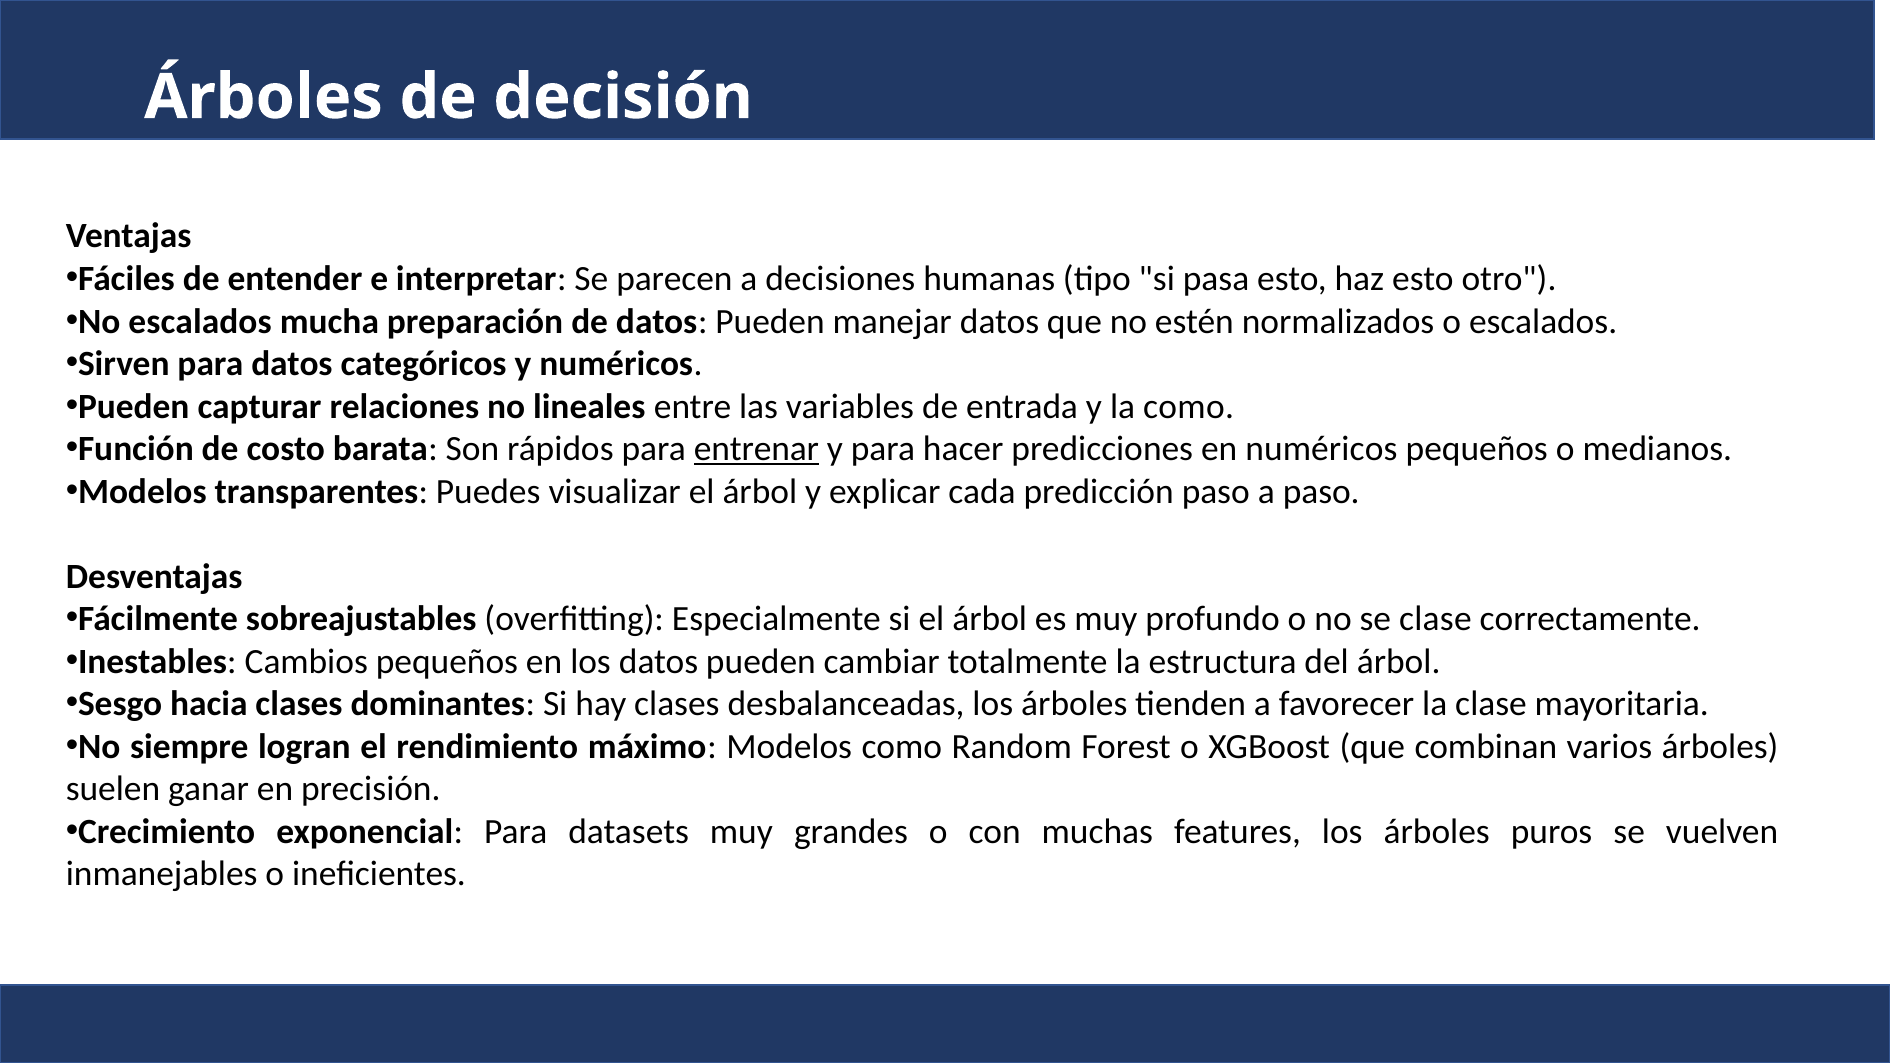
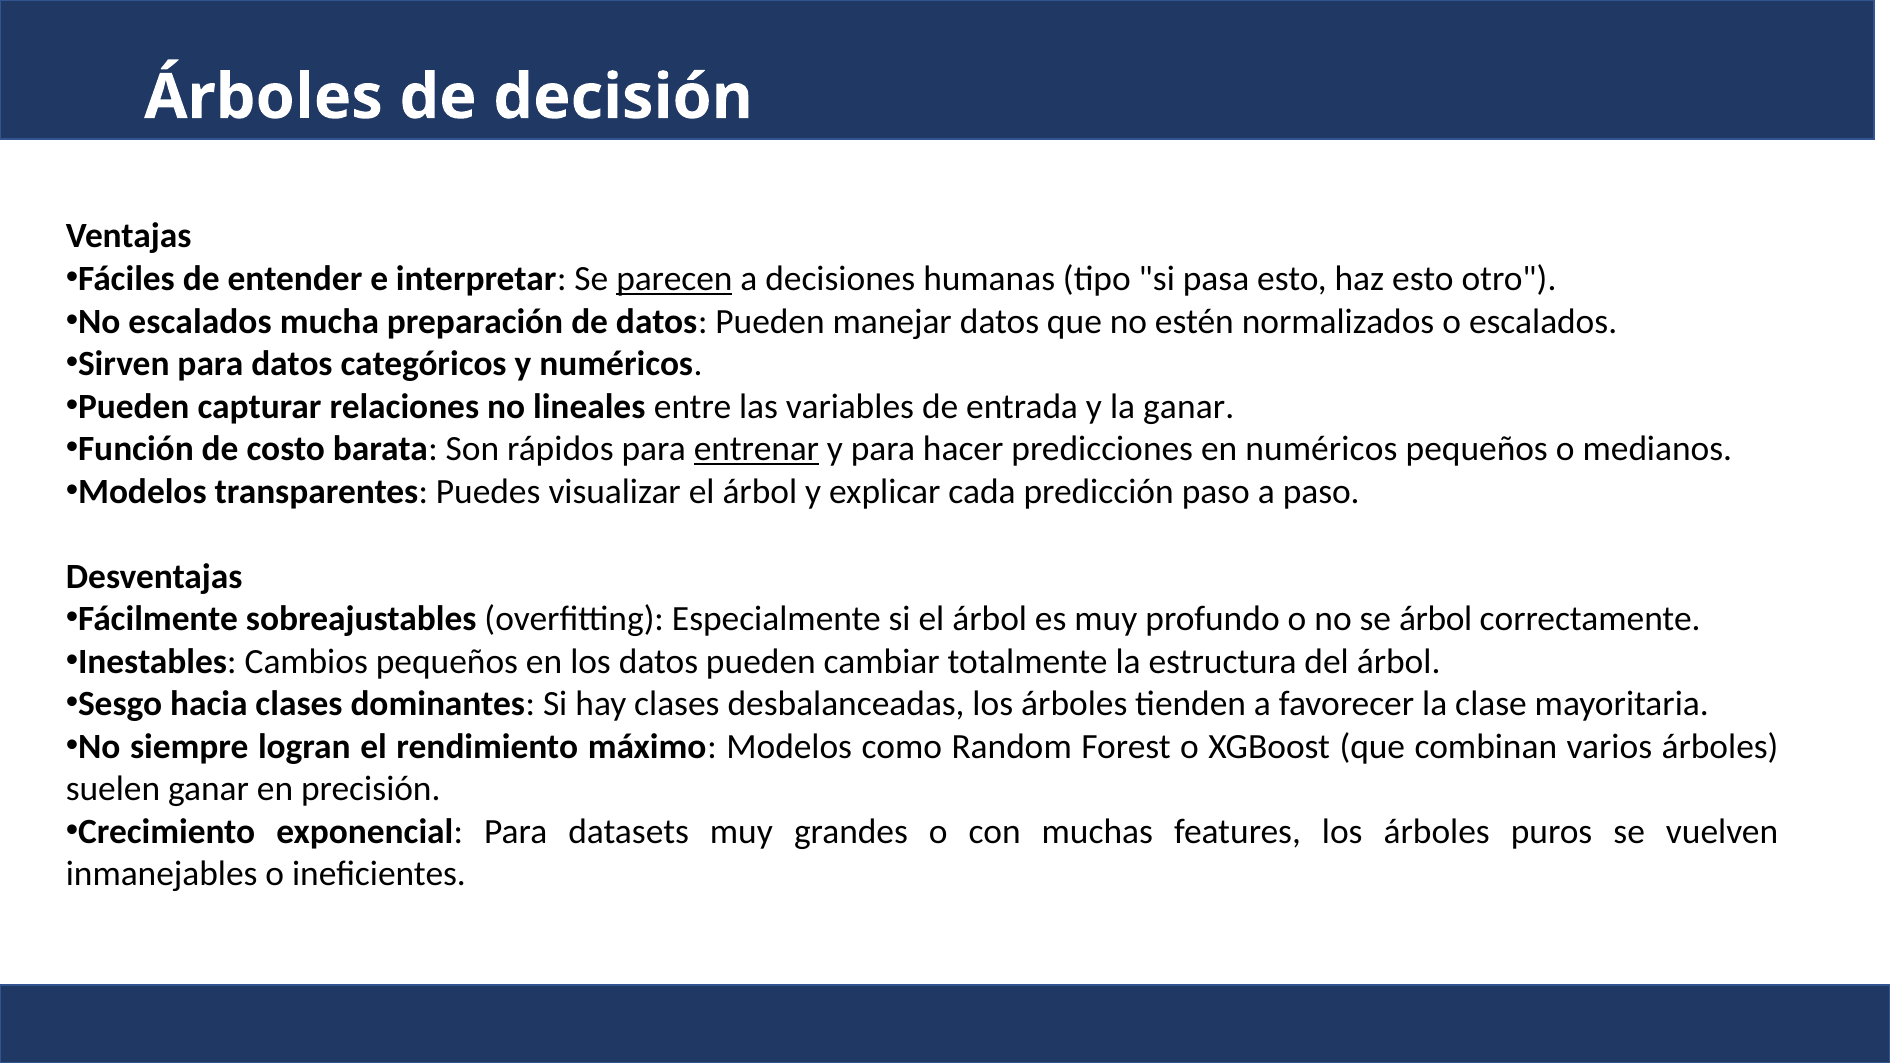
parecen underline: none -> present
la como: como -> ganar
se clase: clase -> árbol
